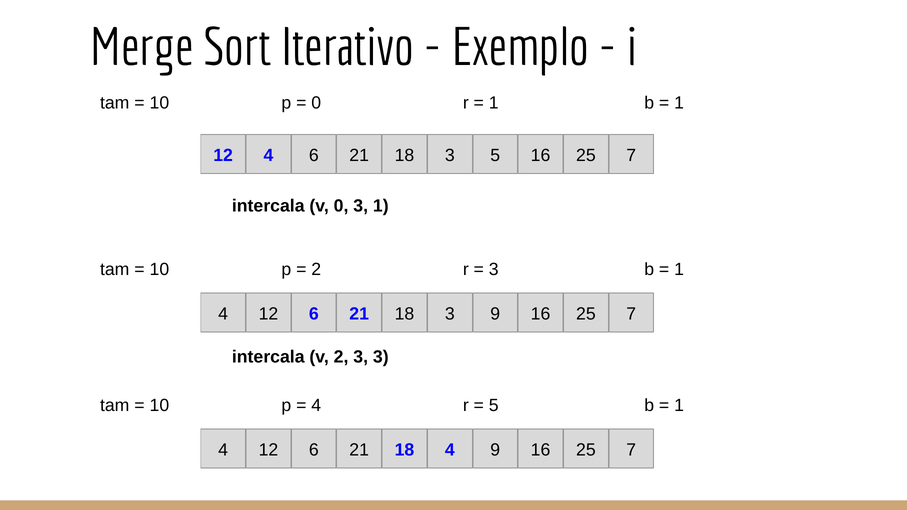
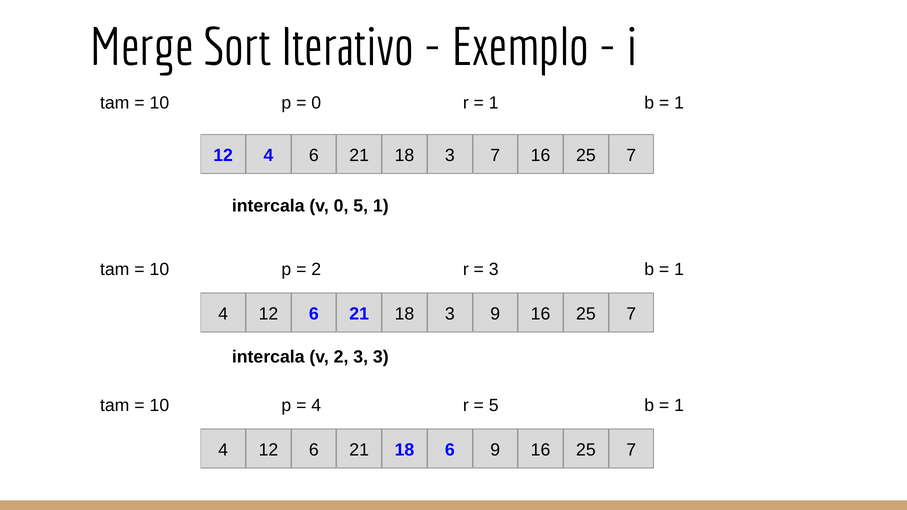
3 5: 5 -> 7
0 3: 3 -> 5
18 4: 4 -> 6
